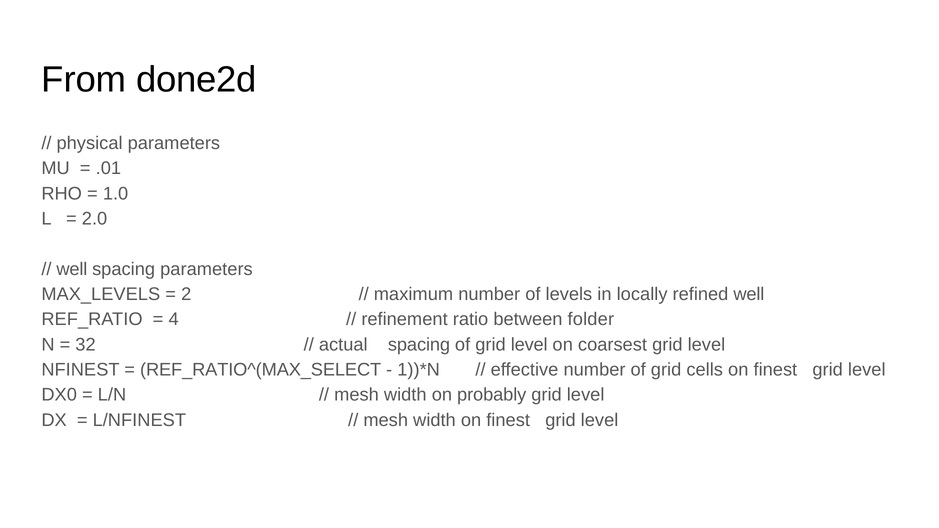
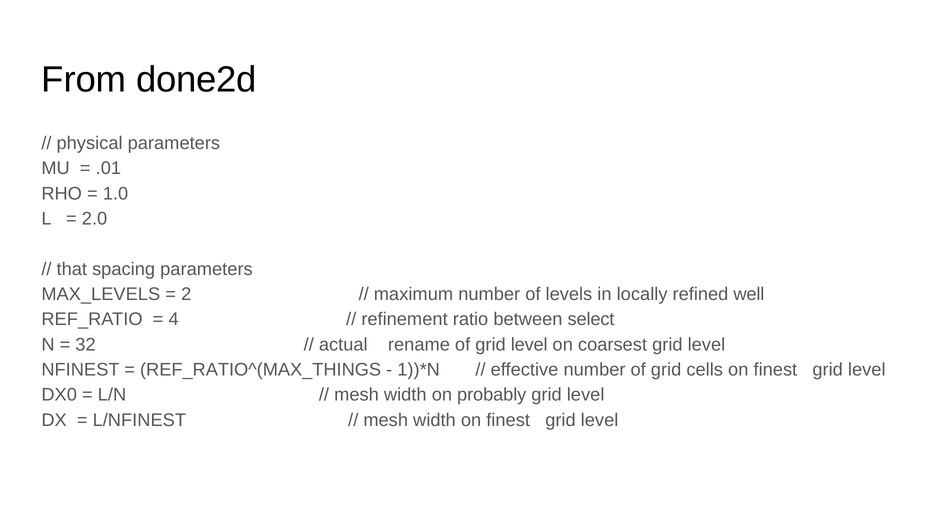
well at (72, 269): well -> that
folder: folder -> select
actual spacing: spacing -> rename
REF_RATIO^(MAX_SELECT: REF_RATIO^(MAX_SELECT -> REF_RATIO^(MAX_THINGS
